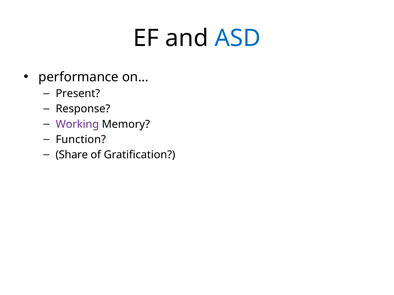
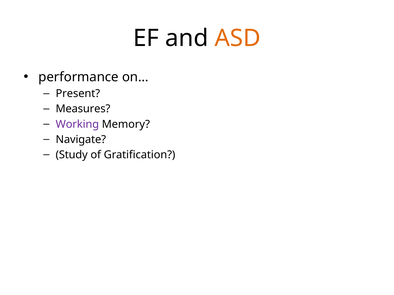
ASD colour: blue -> orange
Response: Response -> Measures
Function: Function -> Navigate
Share: Share -> Study
